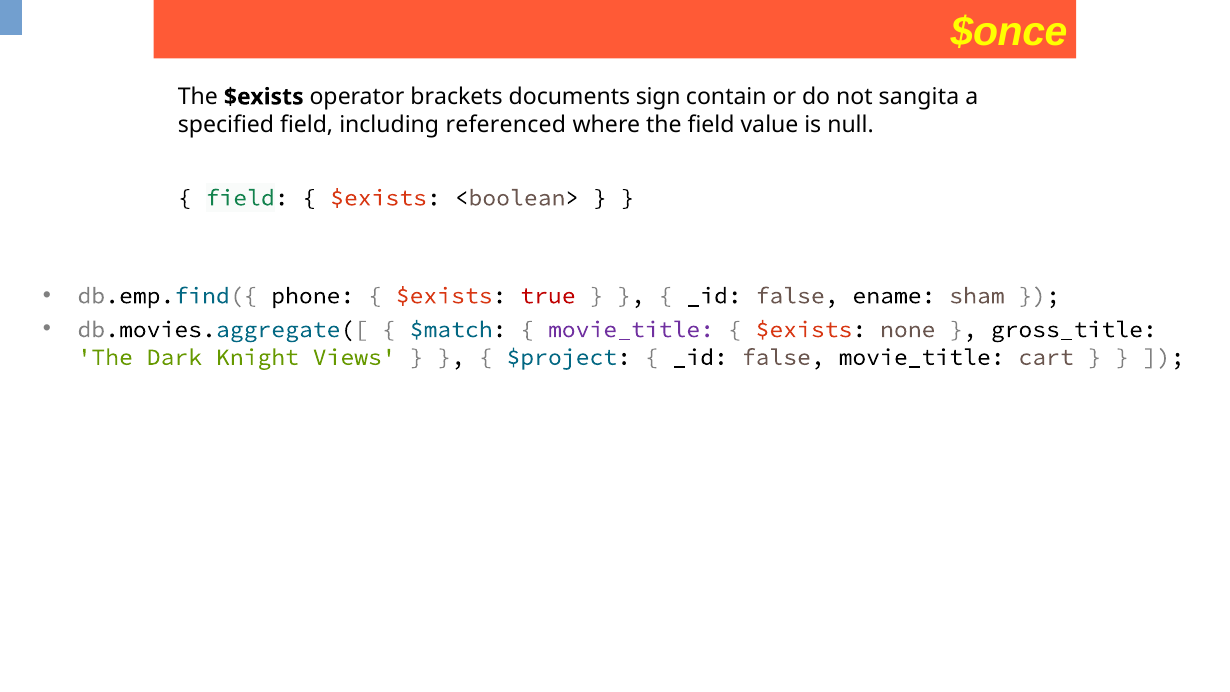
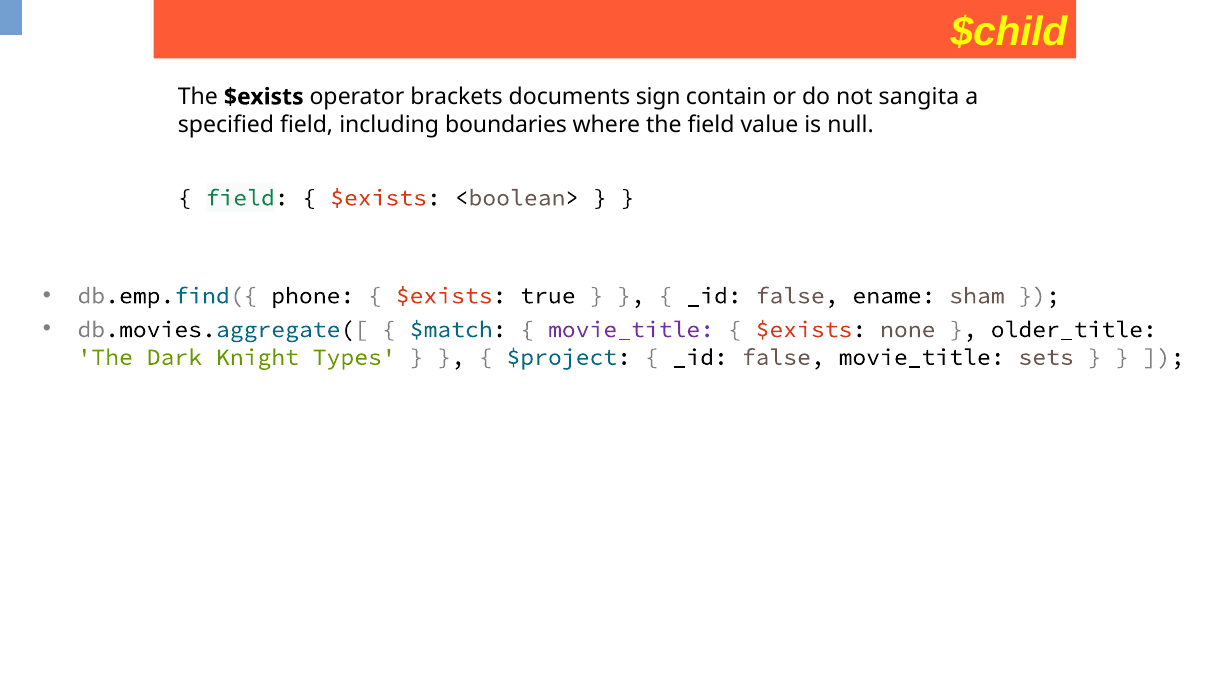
$once: $once -> $child
referenced: referenced -> boundaries
true colour: red -> black
gross_title: gross_title -> older_title
Views: Views -> Types
cart: cart -> sets
